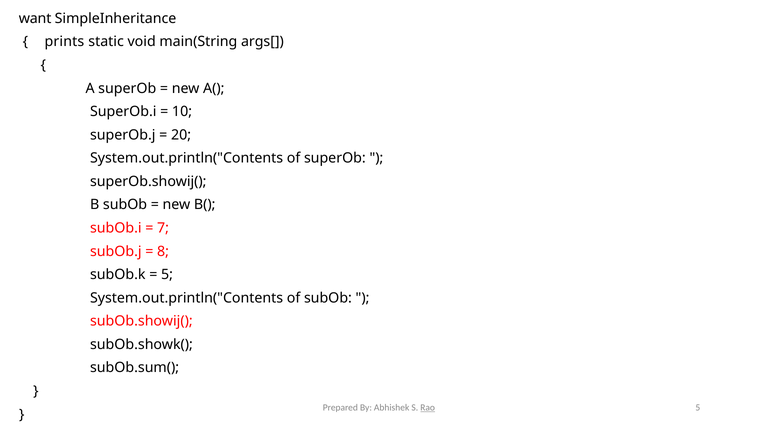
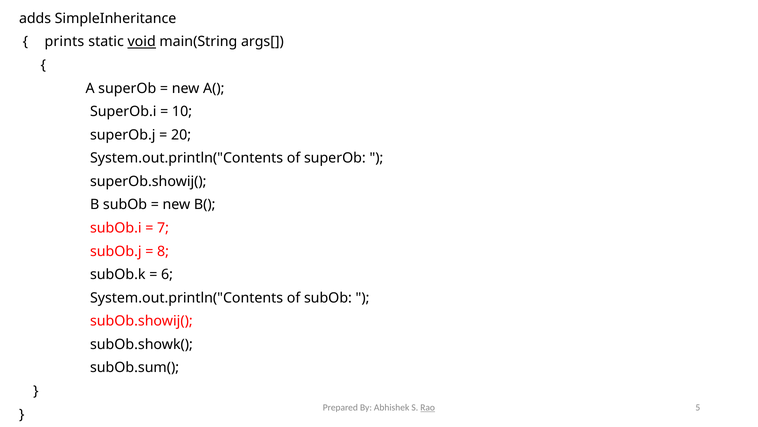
want: want -> adds
void underline: none -> present
5 at (167, 274): 5 -> 6
